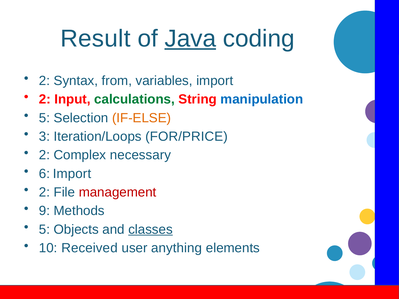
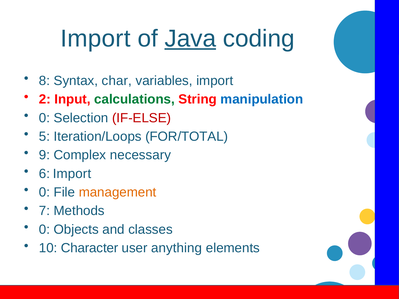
Result at (95, 39): Result -> Import
2 at (44, 81): 2 -> 8
from: from -> char
5 at (44, 118): 5 -> 0
IF-ELSE colour: orange -> red
3: 3 -> 5
FOR/PRICE: FOR/PRICE -> FOR/TOTAL
2 at (44, 155): 2 -> 9
2 at (44, 192): 2 -> 0
management colour: red -> orange
9: 9 -> 7
5 at (44, 230): 5 -> 0
classes underline: present -> none
Received: Received -> Character
